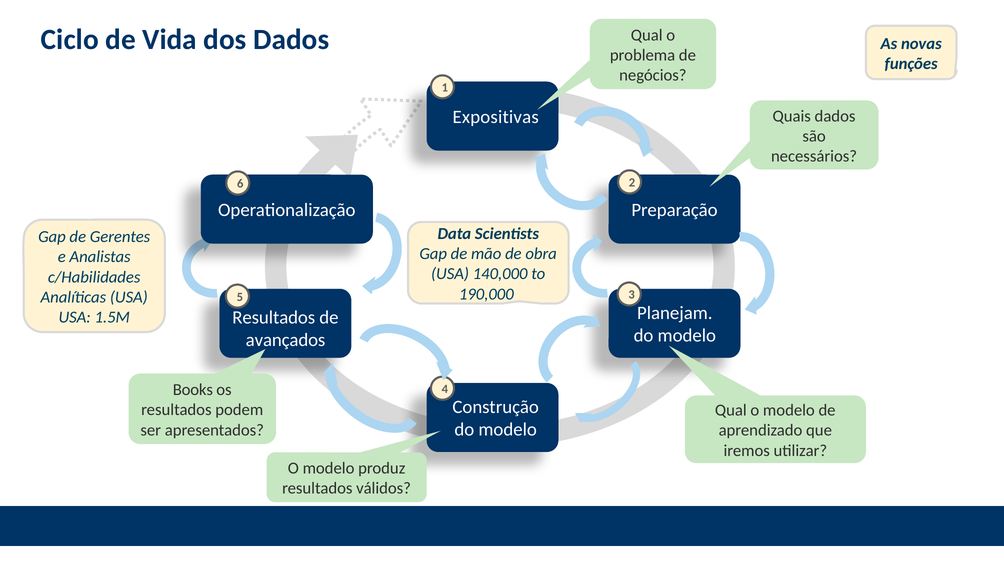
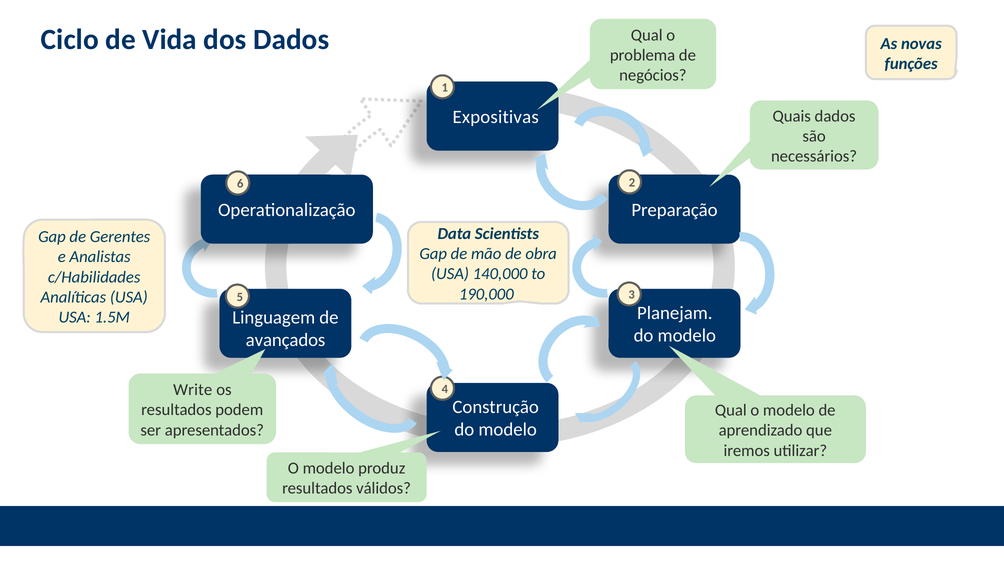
Resultados at (274, 317): Resultados -> Linguagem
Books: Books -> Write
